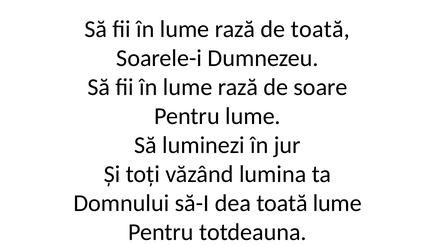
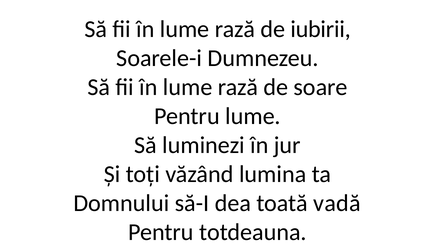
de toată: toată -> iubirii
toată lume: lume -> vadă
